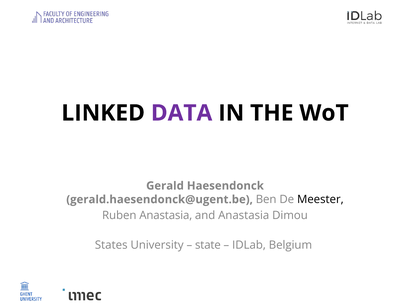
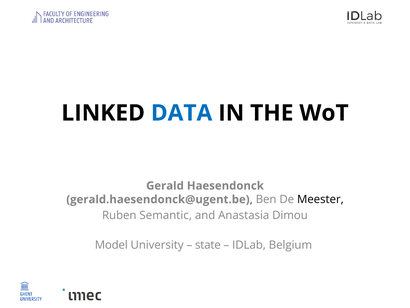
DATA colour: purple -> blue
Ruben Anastasia: Anastasia -> Semantic
States: States -> Model
